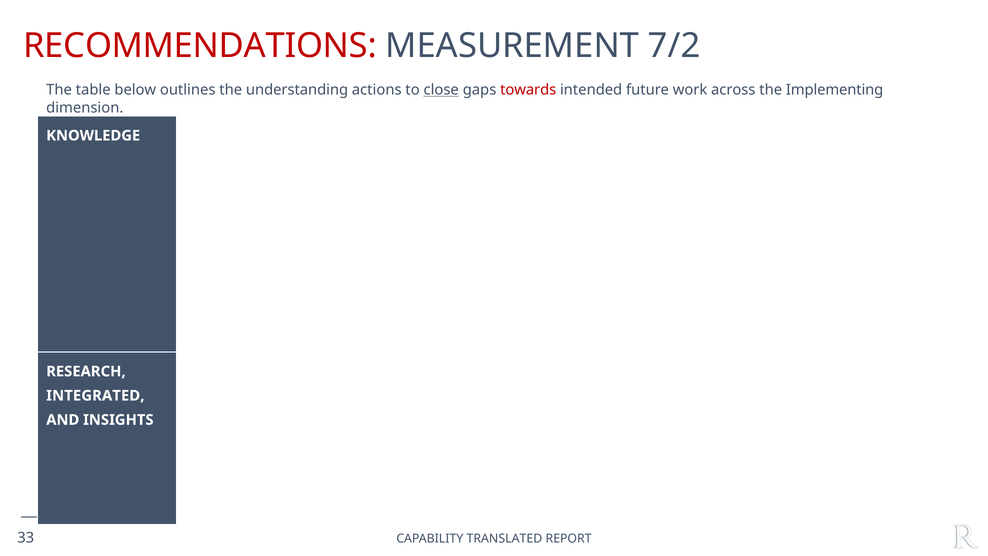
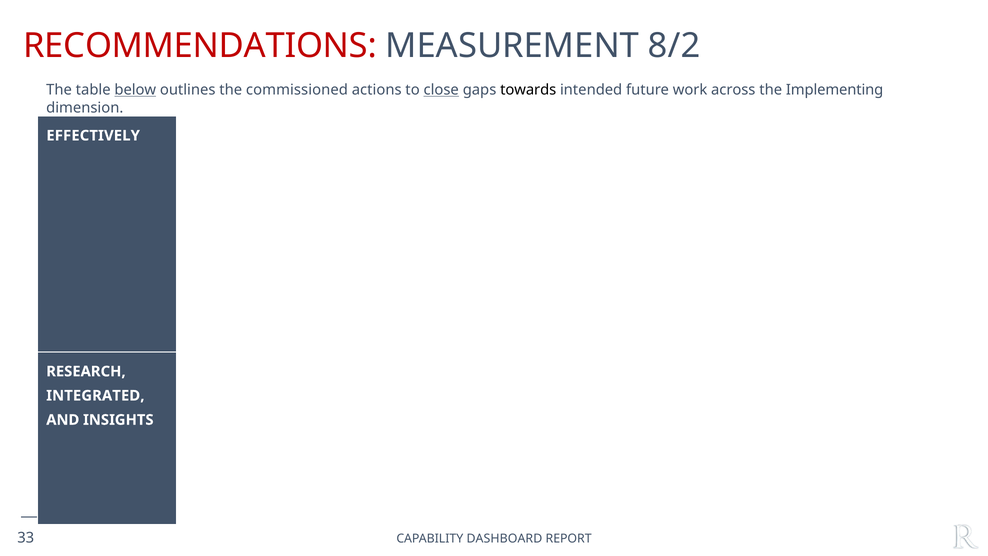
7/2: 7/2 -> 8/2
below underline: none -> present
understanding: understanding -> commissioned
towards colour: red -> black
KNOWLEDGE: KNOWLEDGE -> EFFECTIVELY
TRANSLATED: TRANSLATED -> DASHBOARD
